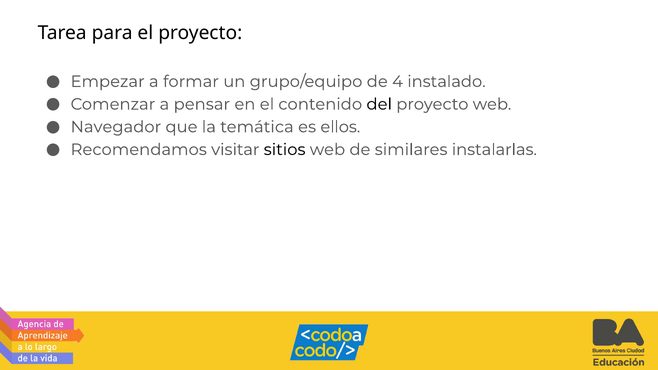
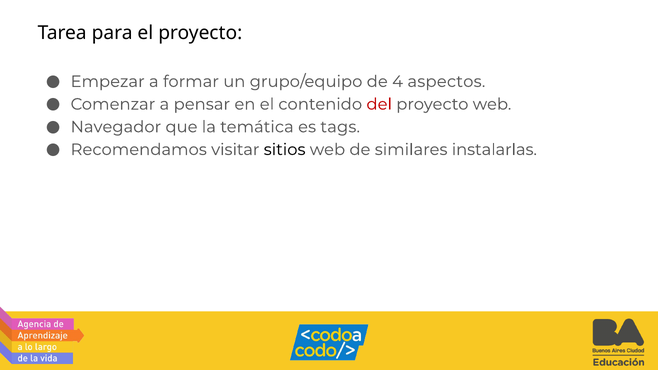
instalado: instalado -> aspectos
del colour: black -> red
ellos: ellos -> tags
